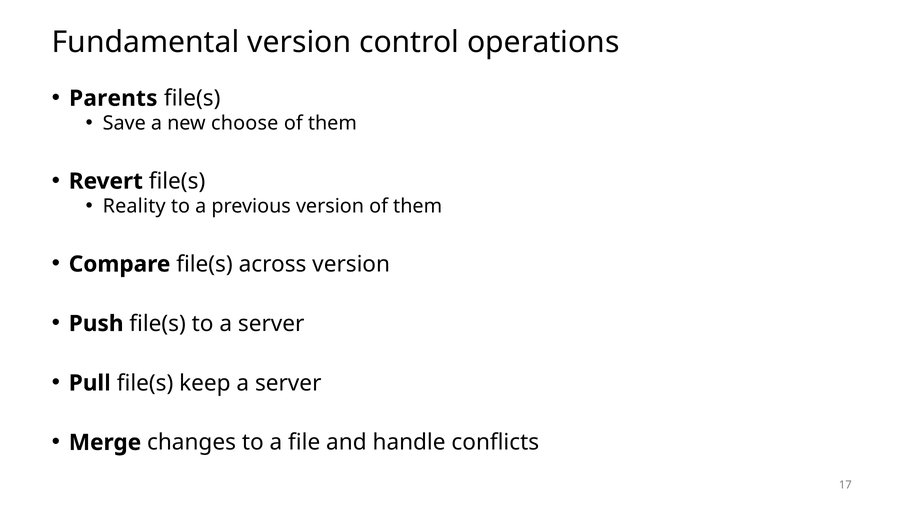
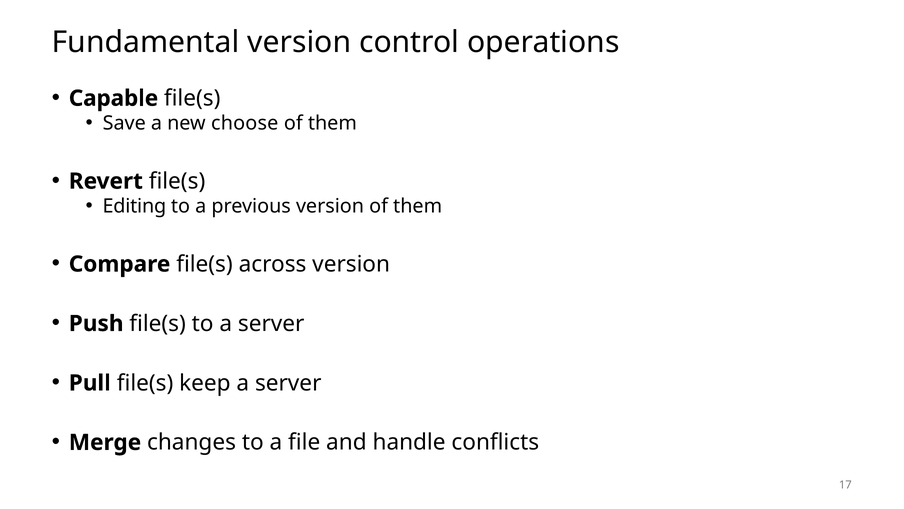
Parents: Parents -> Capable
Reality: Reality -> Editing
